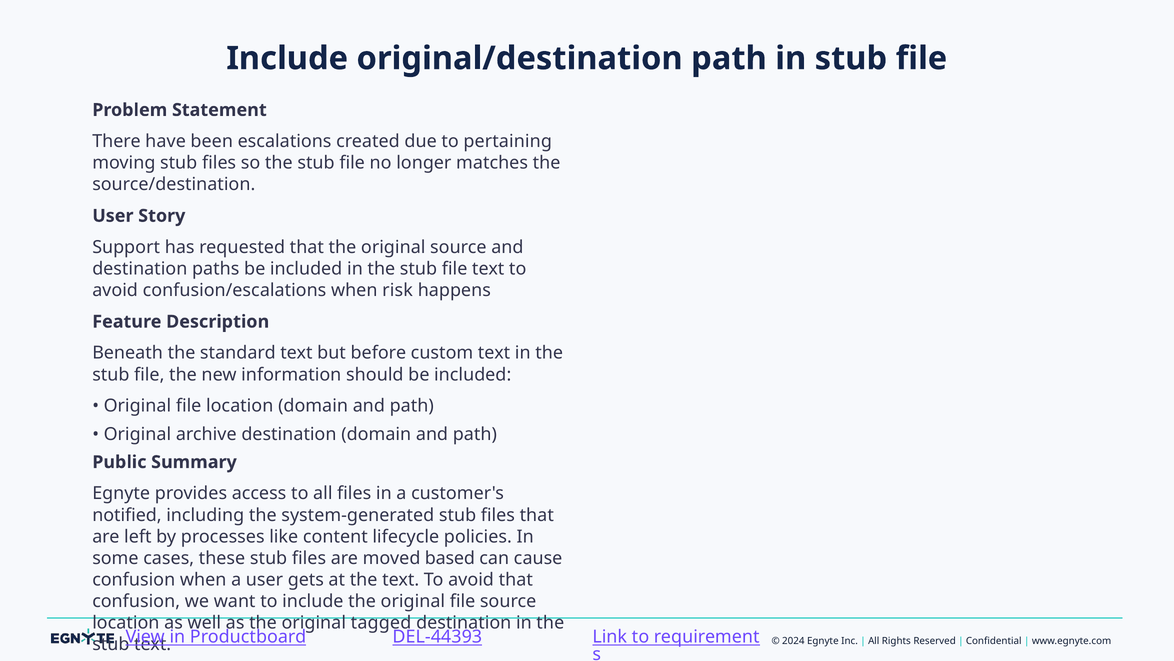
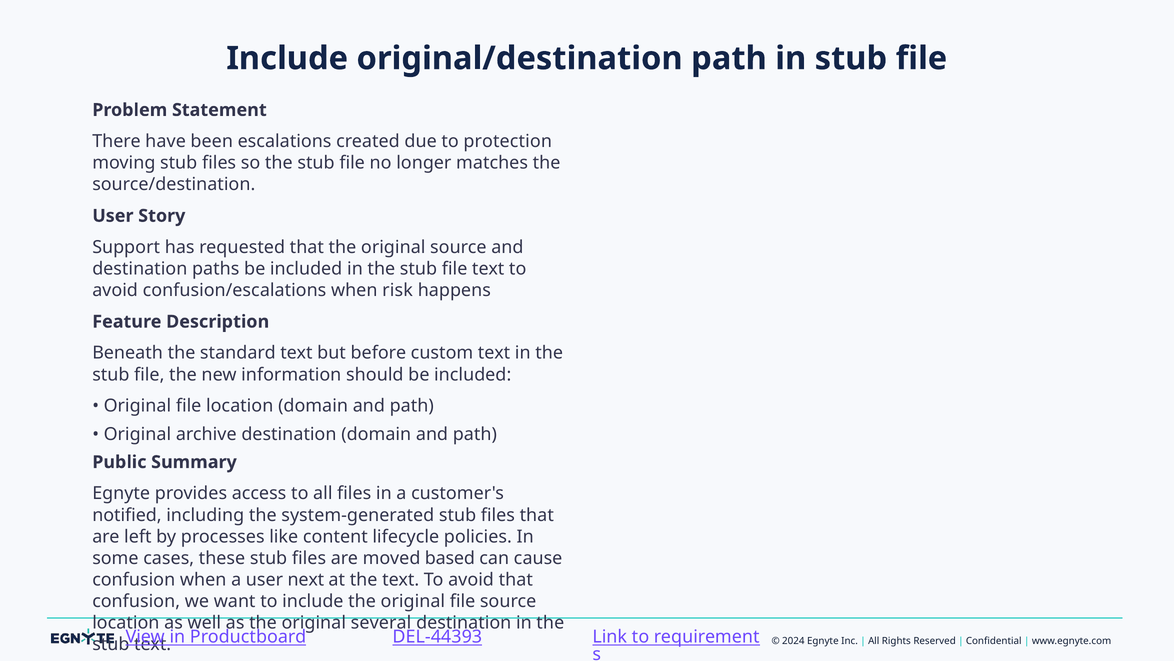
pertaining: pertaining -> protection
gets: gets -> next
tagged: tagged -> several
